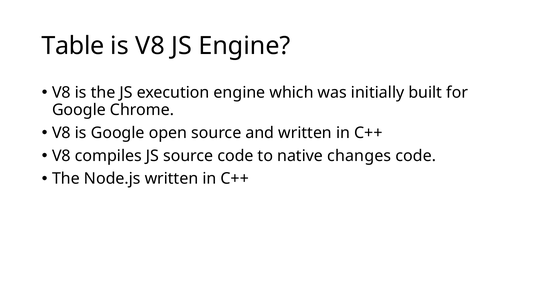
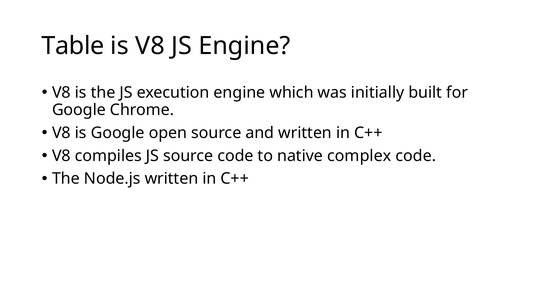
changes: changes -> complex
